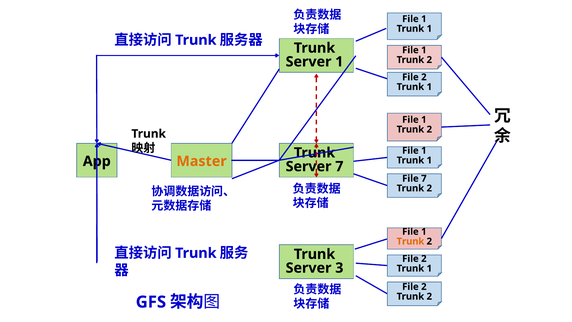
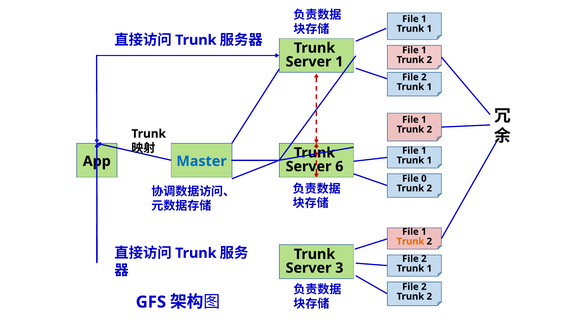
Master colour: orange -> blue
Server 7: 7 -> 6
File 7: 7 -> 0
